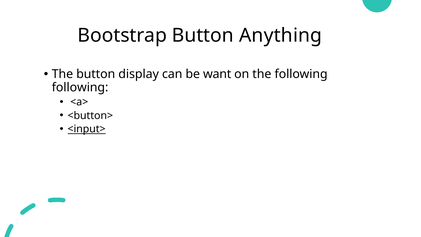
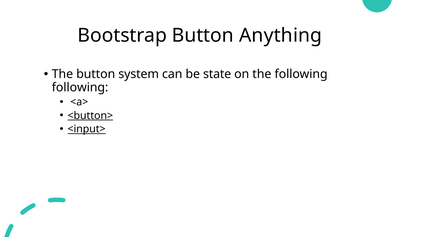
display: display -> system
want: want -> state
<button> underline: none -> present
